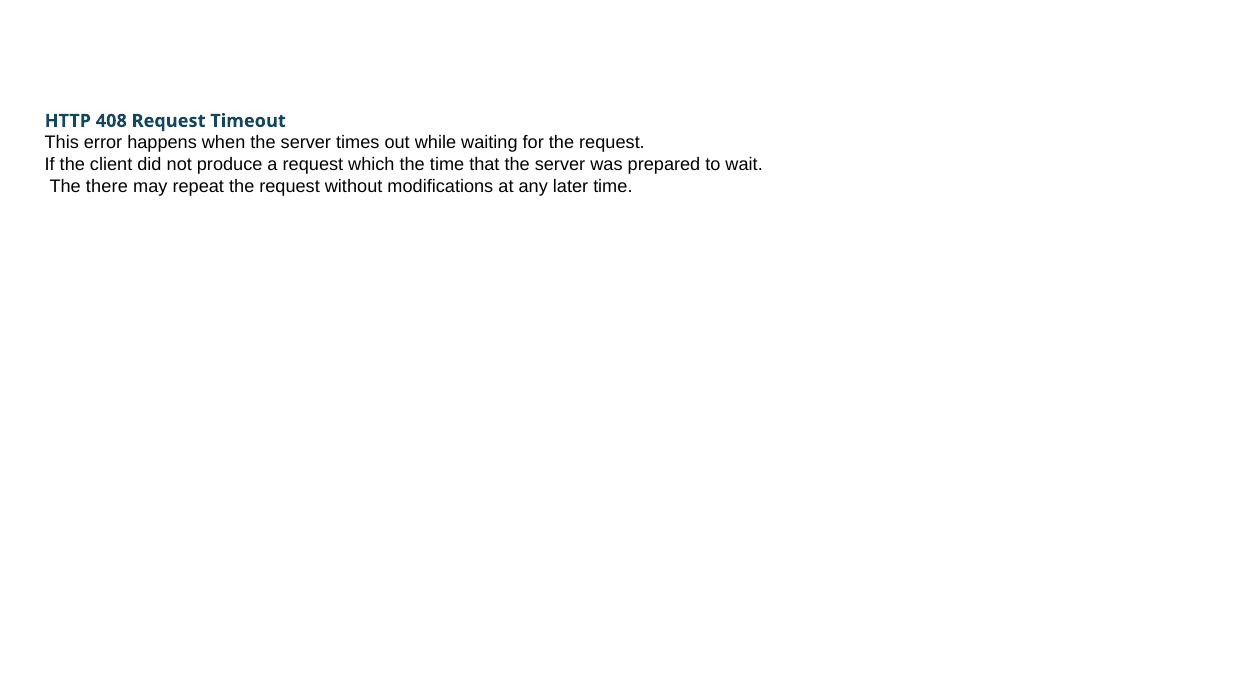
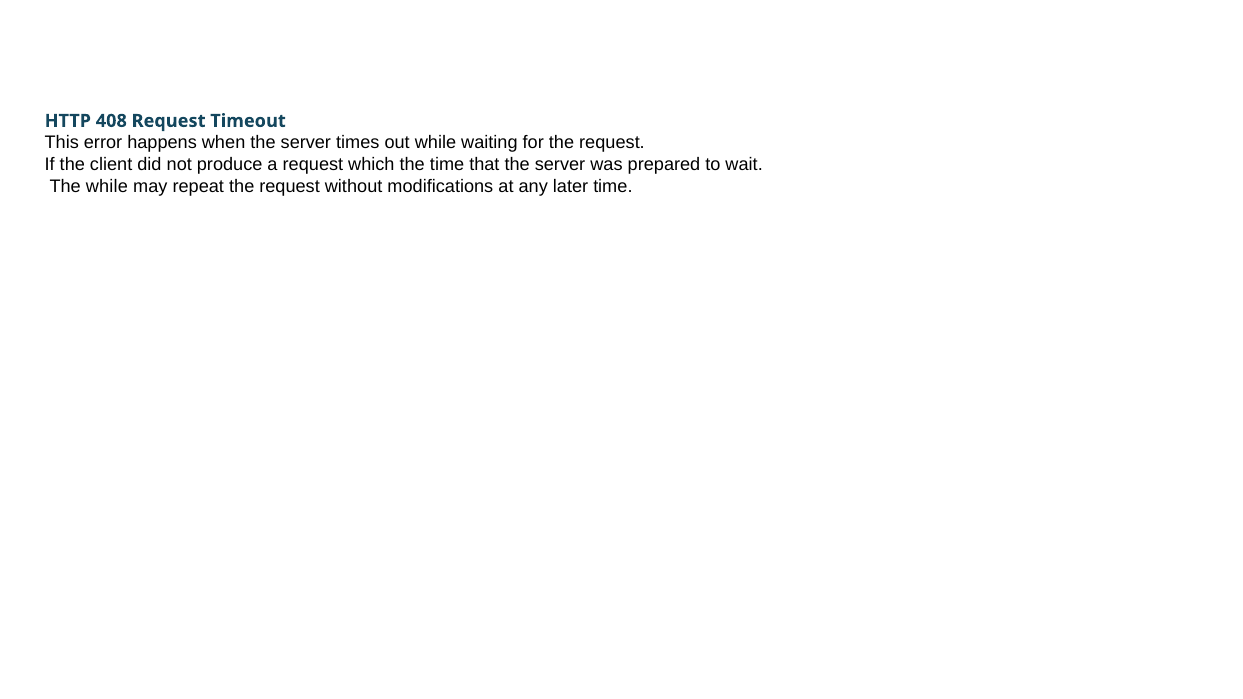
The there: there -> while
